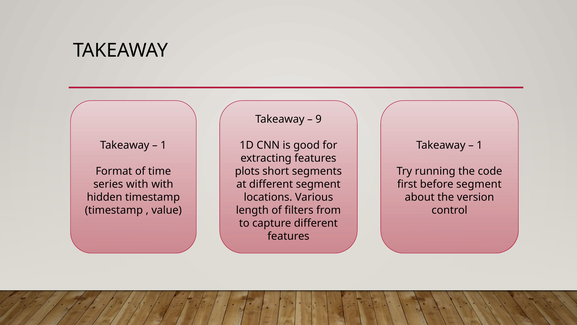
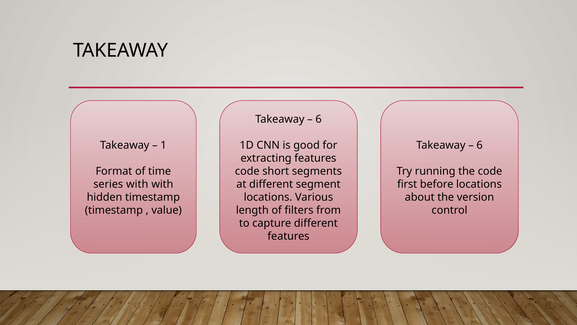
9 at (319, 119): 9 -> 6
1 at (480, 145): 1 -> 6
plots at (247, 171): plots -> code
before segment: segment -> locations
